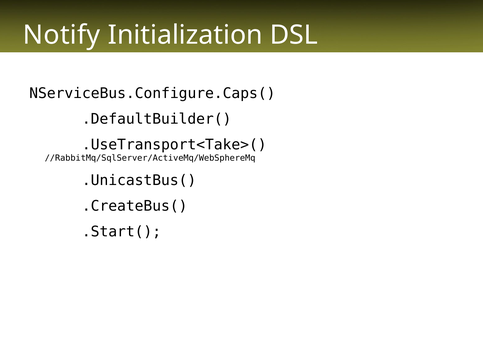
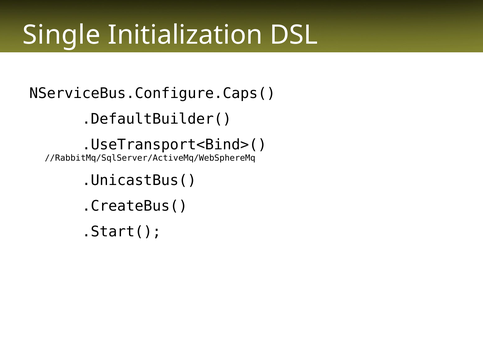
Notify: Notify -> Single
.UseTransport<Take>(: .UseTransport<Take>( -> .UseTransport<Bind>(
